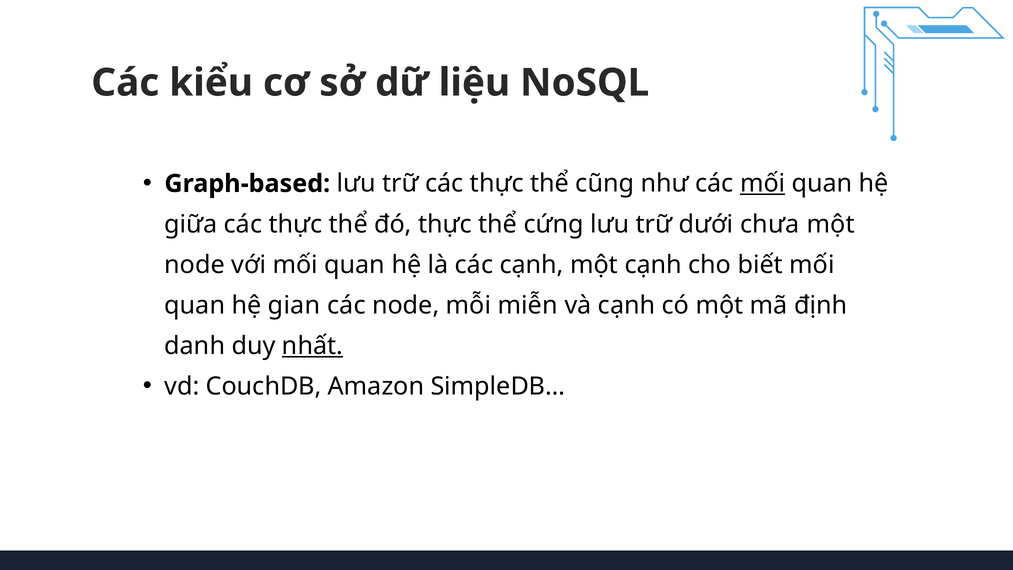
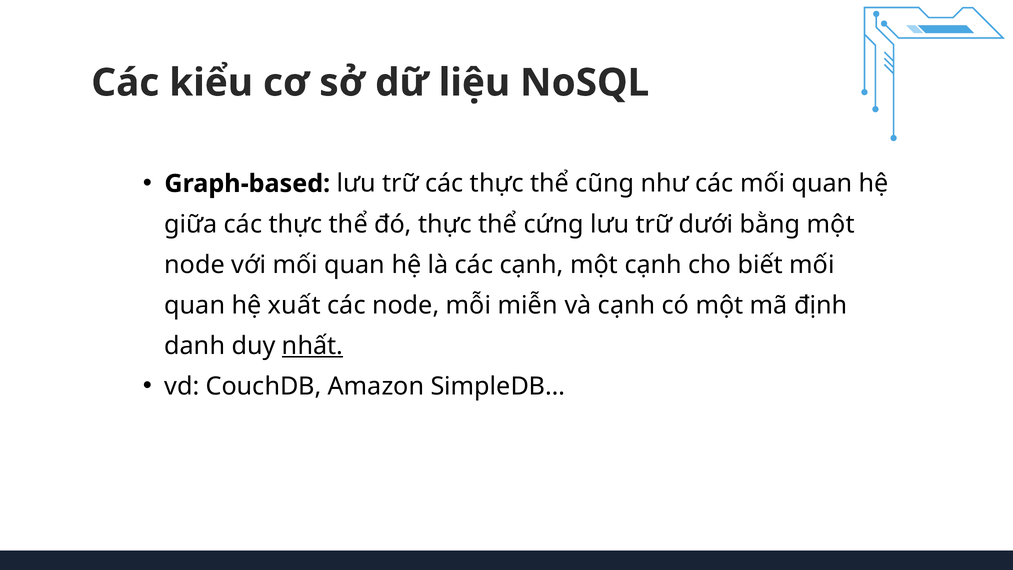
mối at (763, 184) underline: present -> none
chưa: chưa -> bằng
gian: gian -> xuất
